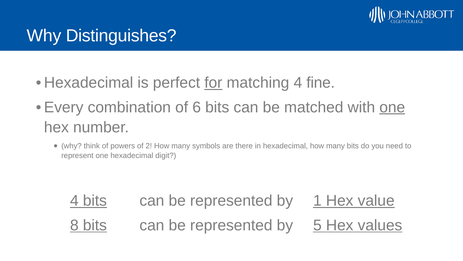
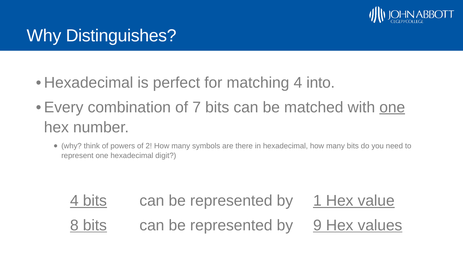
for underline: present -> none
fine: fine -> into
6: 6 -> 7
5: 5 -> 9
